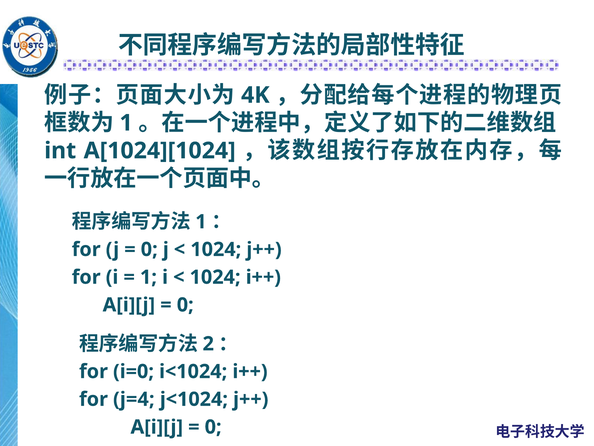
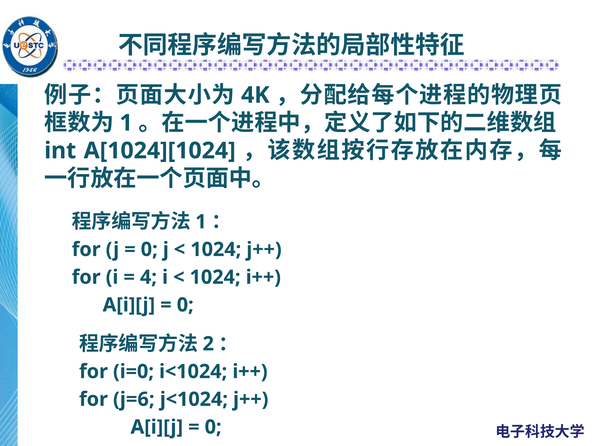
1 at (148, 277): 1 -> 4
j=4: j=4 -> j=6
